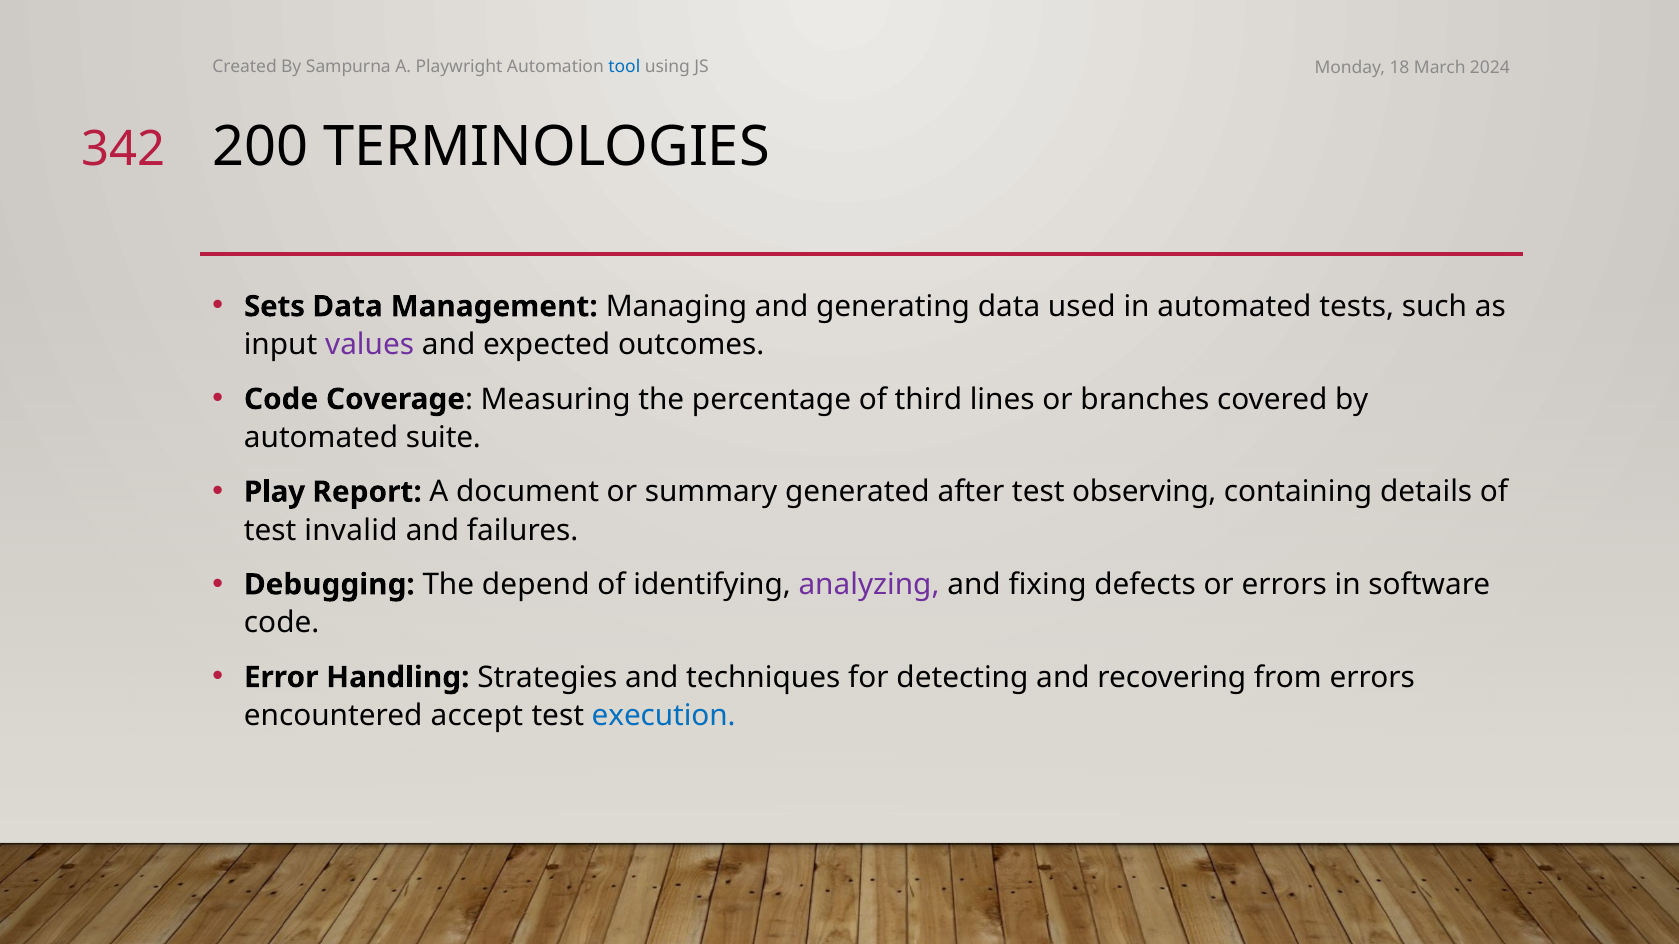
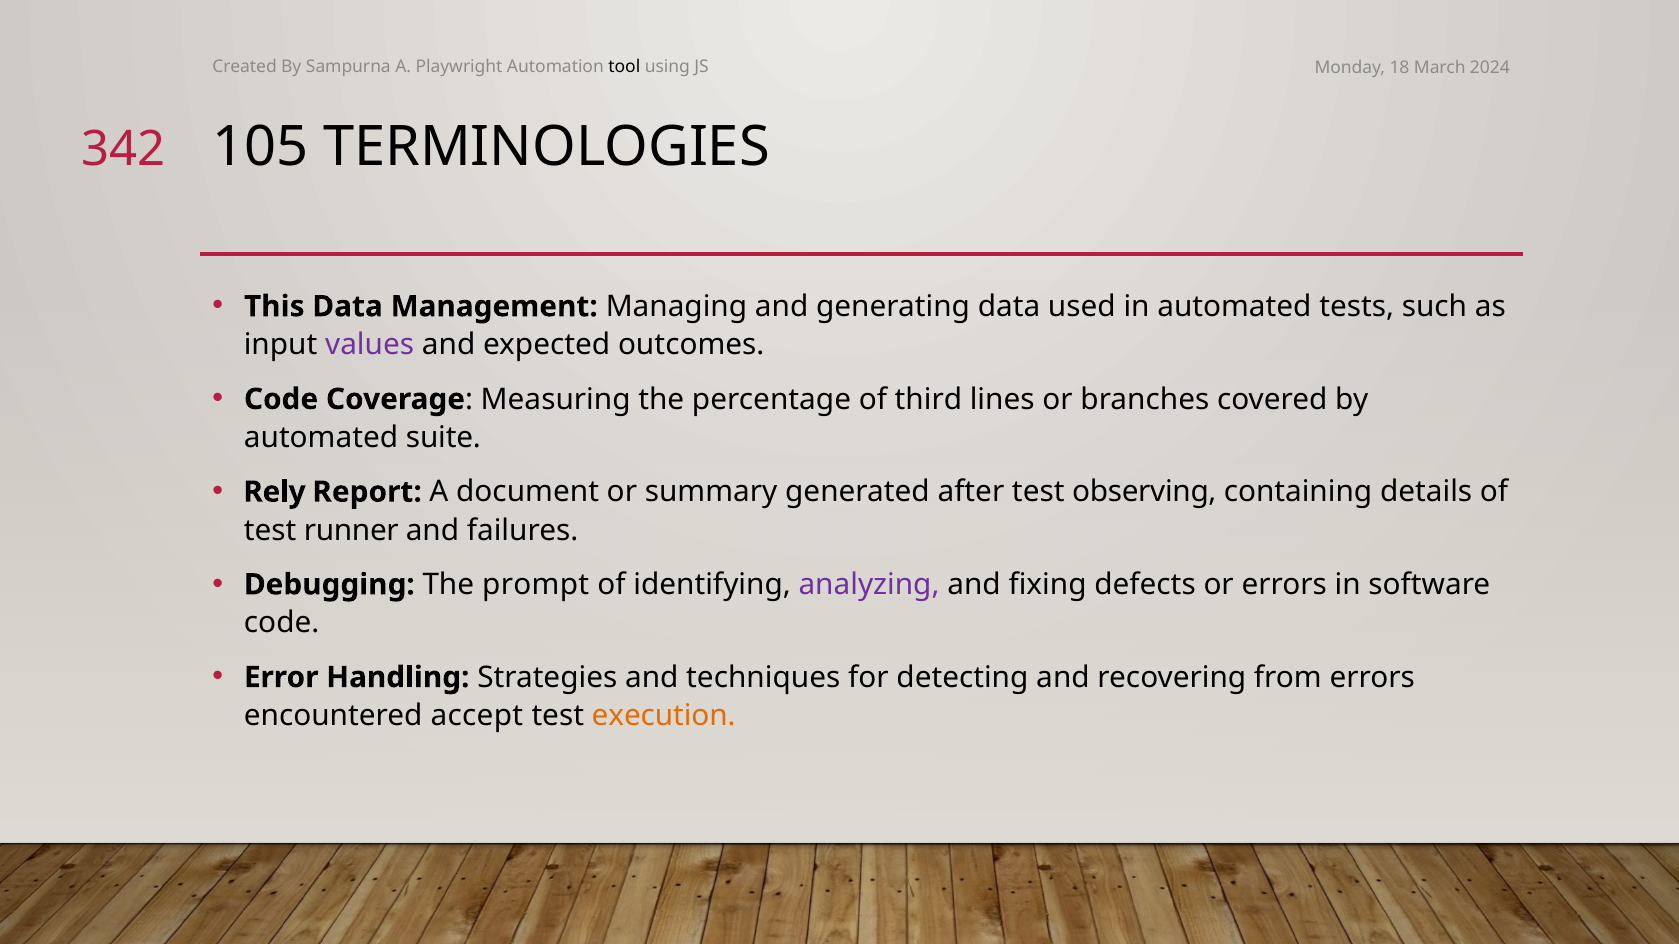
tool colour: blue -> black
200: 200 -> 105
Sets: Sets -> This
Play: Play -> Rely
invalid: invalid -> runner
depend: depend -> prompt
execution colour: blue -> orange
